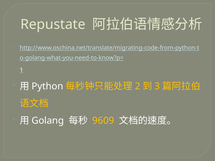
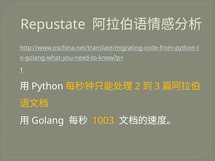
9609: 9609 -> 1003
